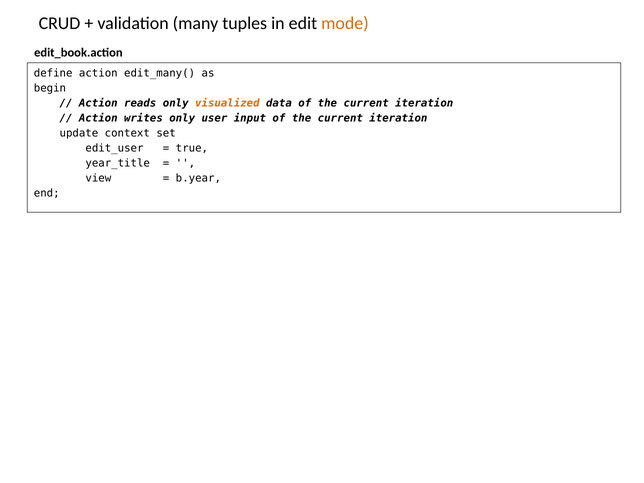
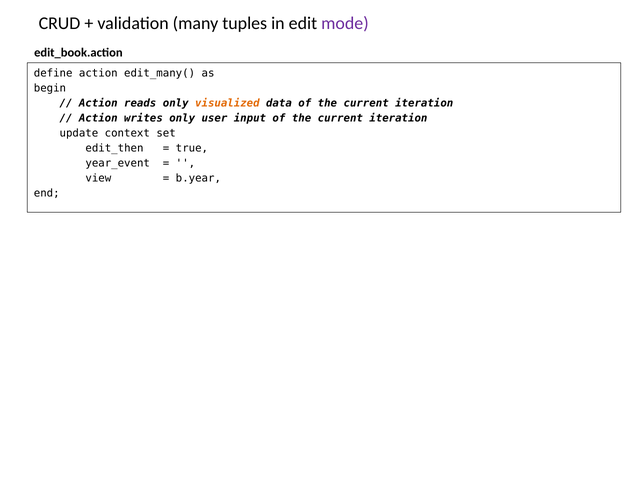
mode colour: orange -> purple
edit_user: edit_user -> edit_then
year_title: year_title -> year_event
